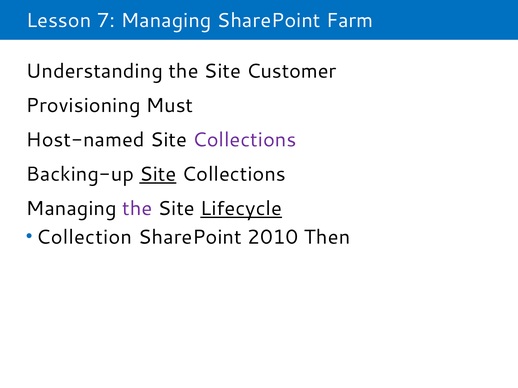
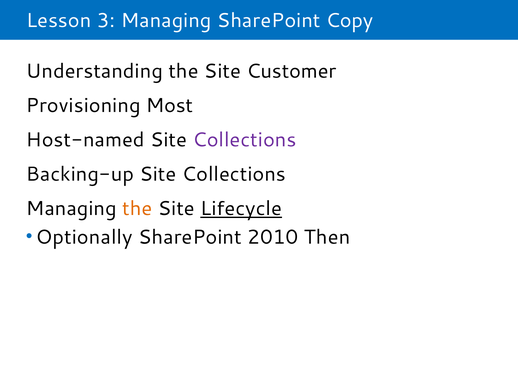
7: 7 -> 3
Farm: Farm -> Copy
Must: Must -> Most
Site at (158, 175) underline: present -> none
the at (137, 209) colour: purple -> orange
Collection: Collection -> Optionally
